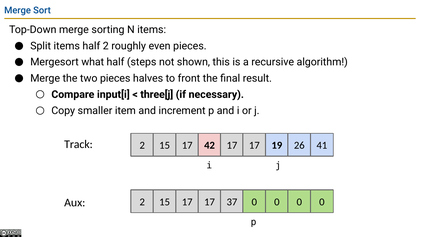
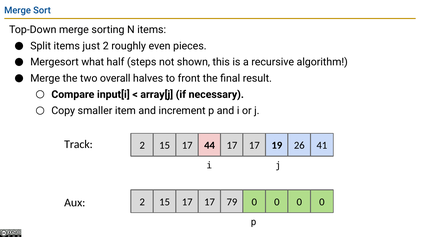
items half: half -> just
two pieces: pieces -> overall
three[j: three[j -> array[j
42: 42 -> 44
37: 37 -> 79
